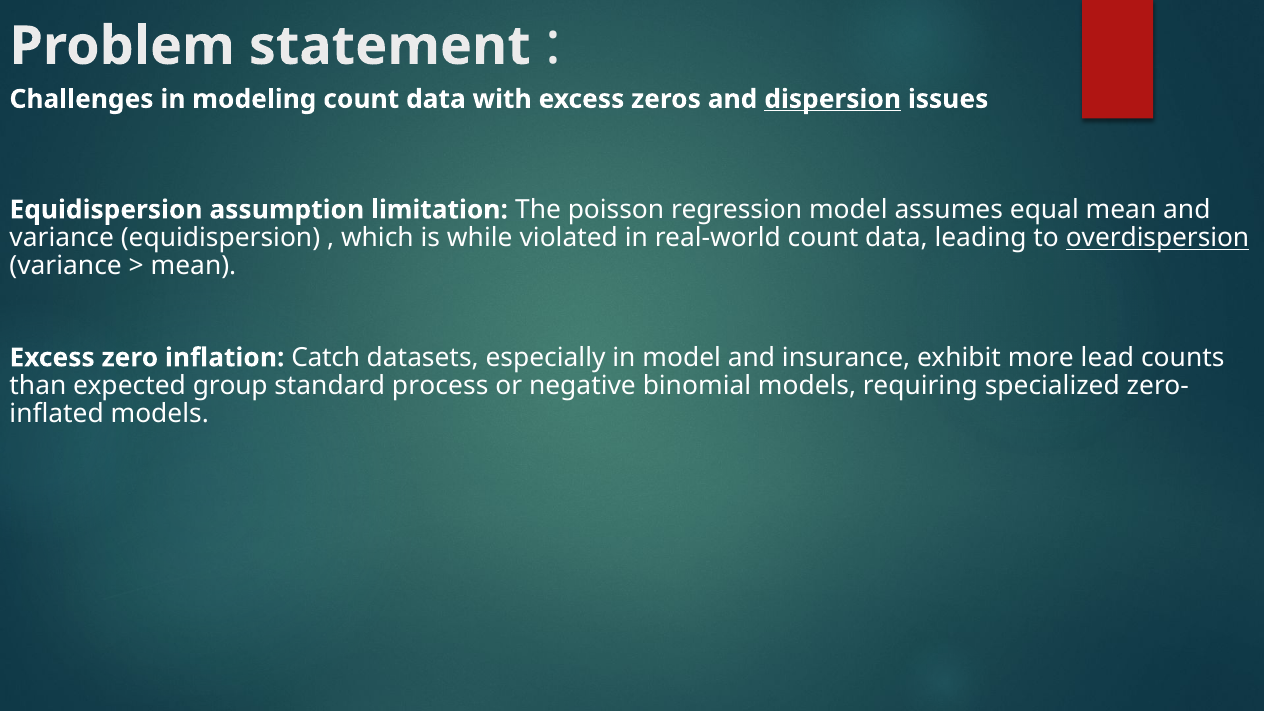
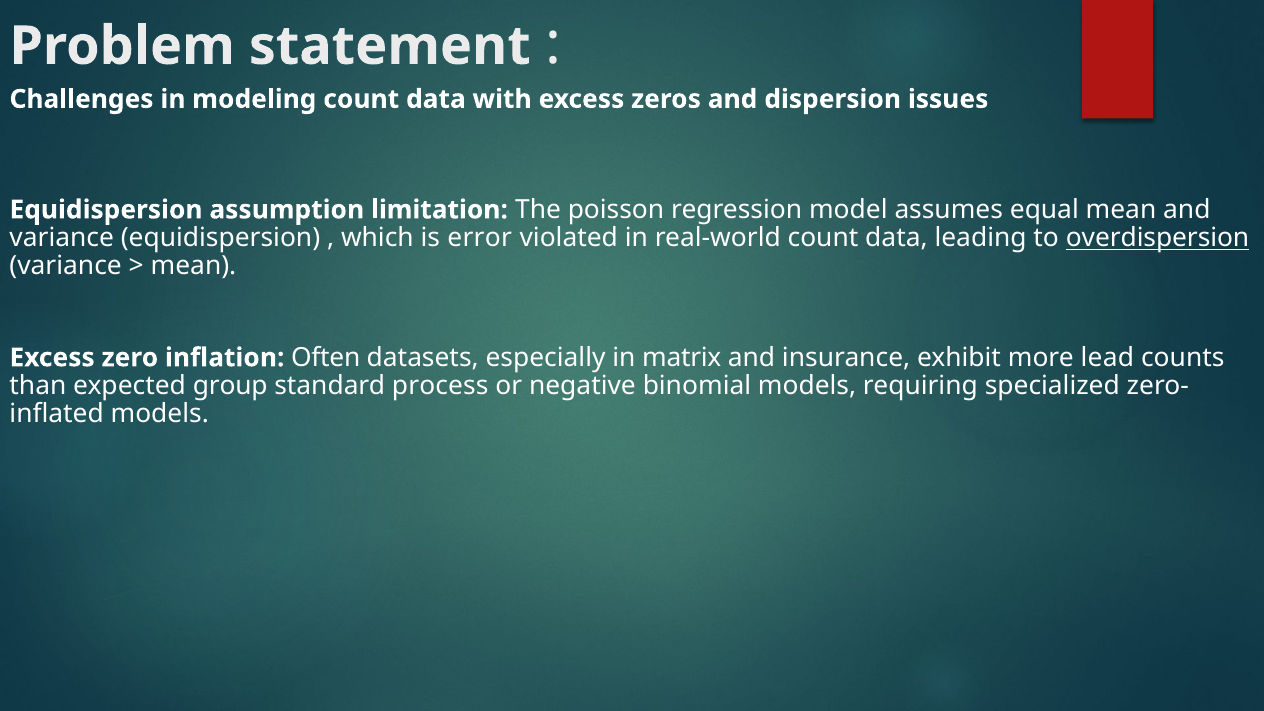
dispersion underline: present -> none
while: while -> error
Catch: Catch -> Often
in model: model -> matrix
